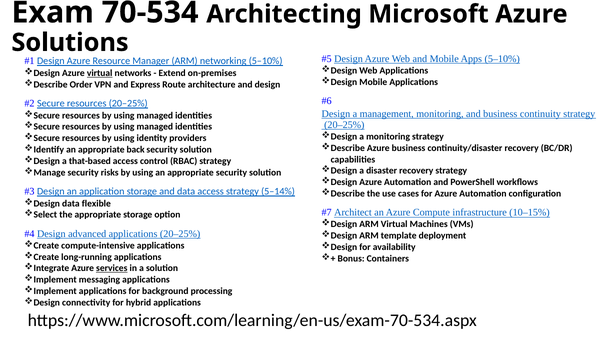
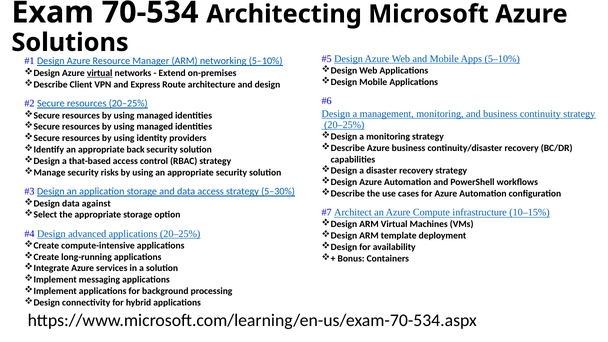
Order: Order -> Client
5–14%: 5–14% -> 5–30%
flexible: flexible -> against
services underline: present -> none
